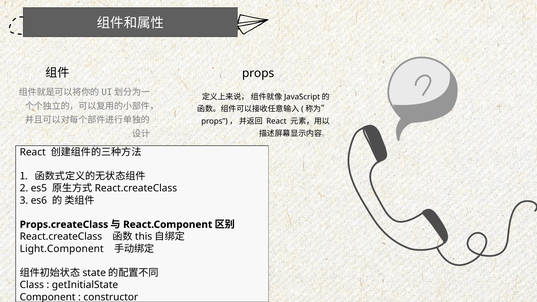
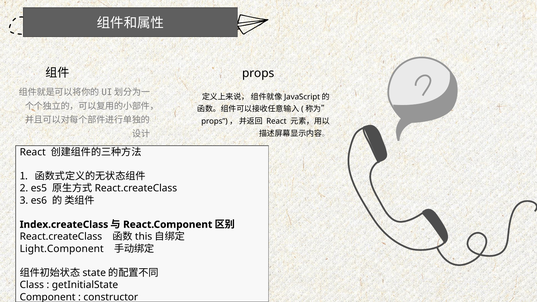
Props.createClass: Props.createClass -> Index.createClass
